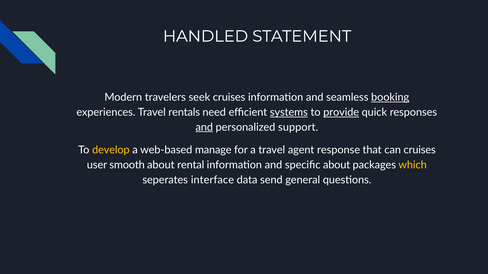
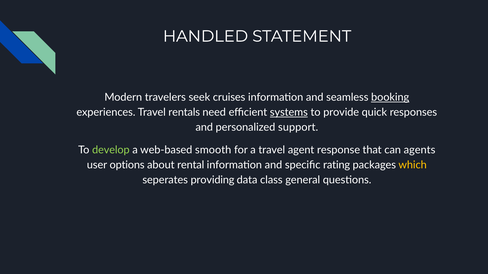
provide underline: present -> none
and at (204, 127) underline: present -> none
develop colour: yellow -> light green
manage: manage -> smooth
can cruises: cruises -> agents
smooth: smooth -> options
specific about: about -> rating
interface: interface -> providing
send: send -> class
